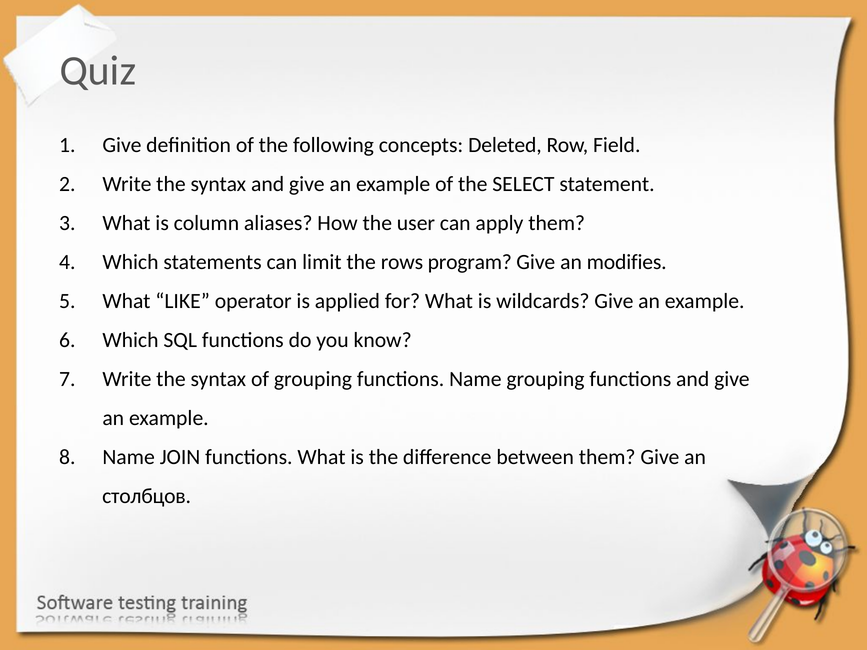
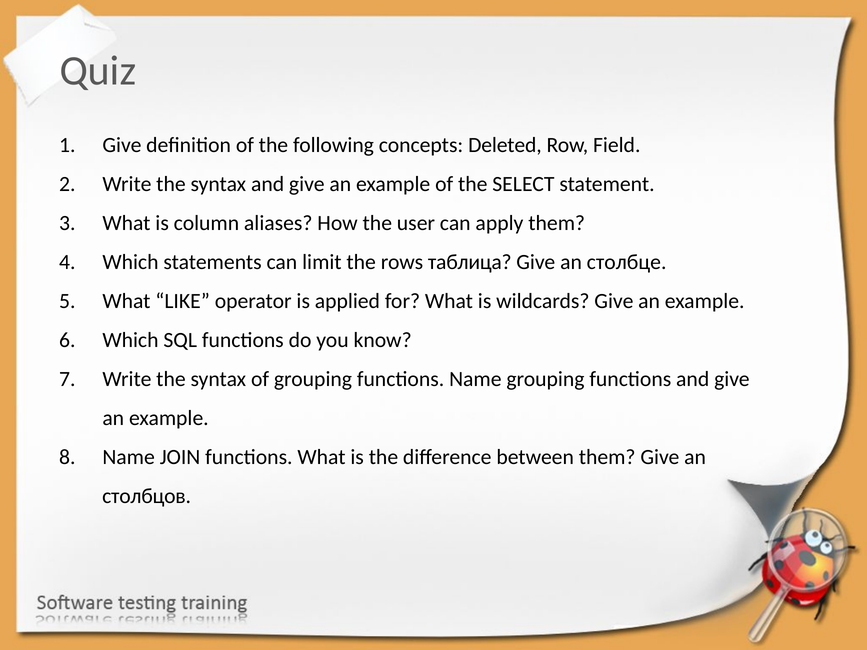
program: program -> таблица
modifies: modifies -> столбце
